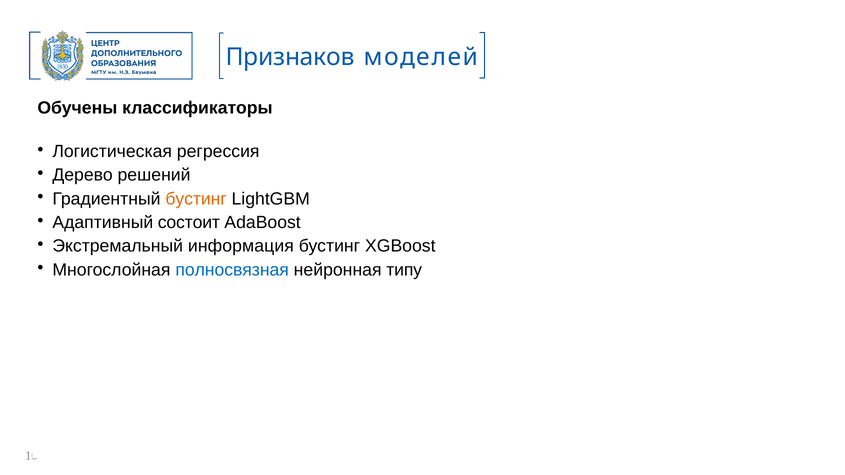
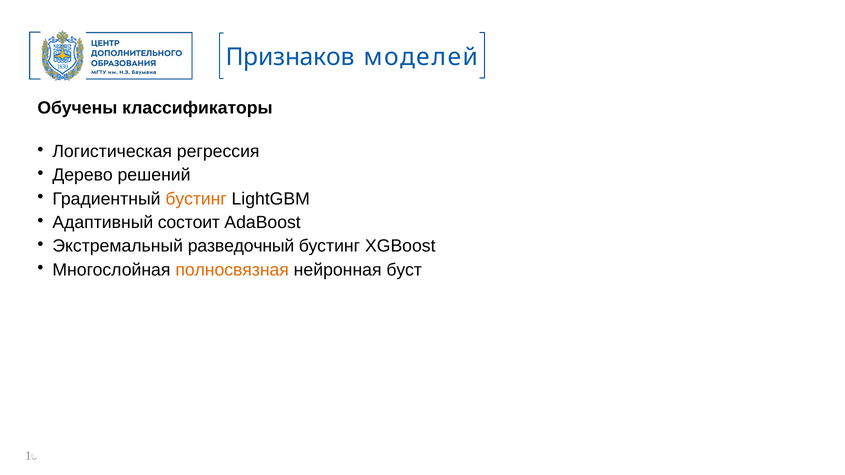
информация: информация -> разведочный
полносвязная colour: blue -> orange
типу: типу -> буст
